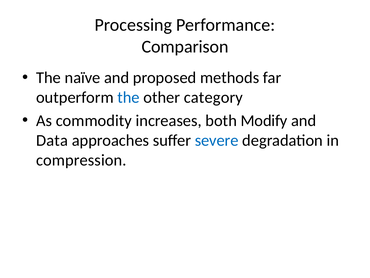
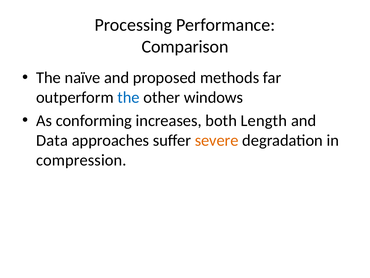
category: category -> windows
commodity: commodity -> conforming
Modify: Modify -> Length
severe colour: blue -> orange
